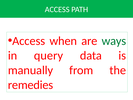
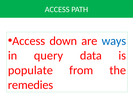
when: when -> down
ways colour: green -> blue
manually: manually -> populate
